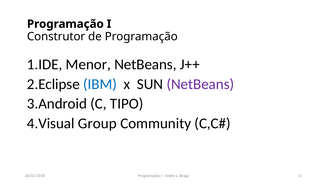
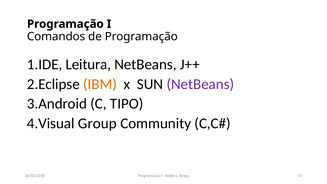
Construtor: Construtor -> Comandos
Menor: Menor -> Leitura
IBM colour: blue -> orange
